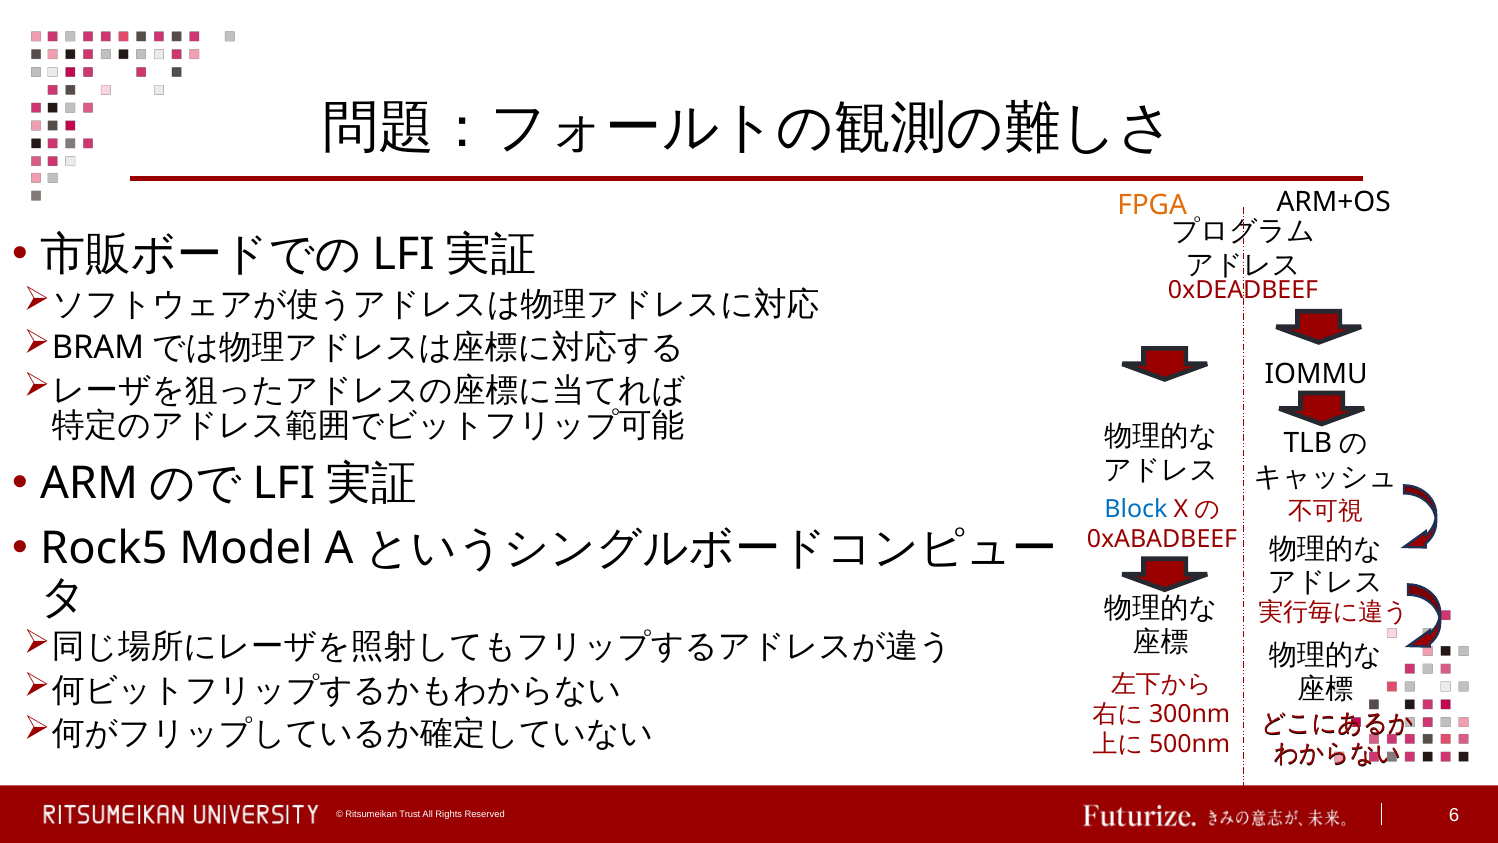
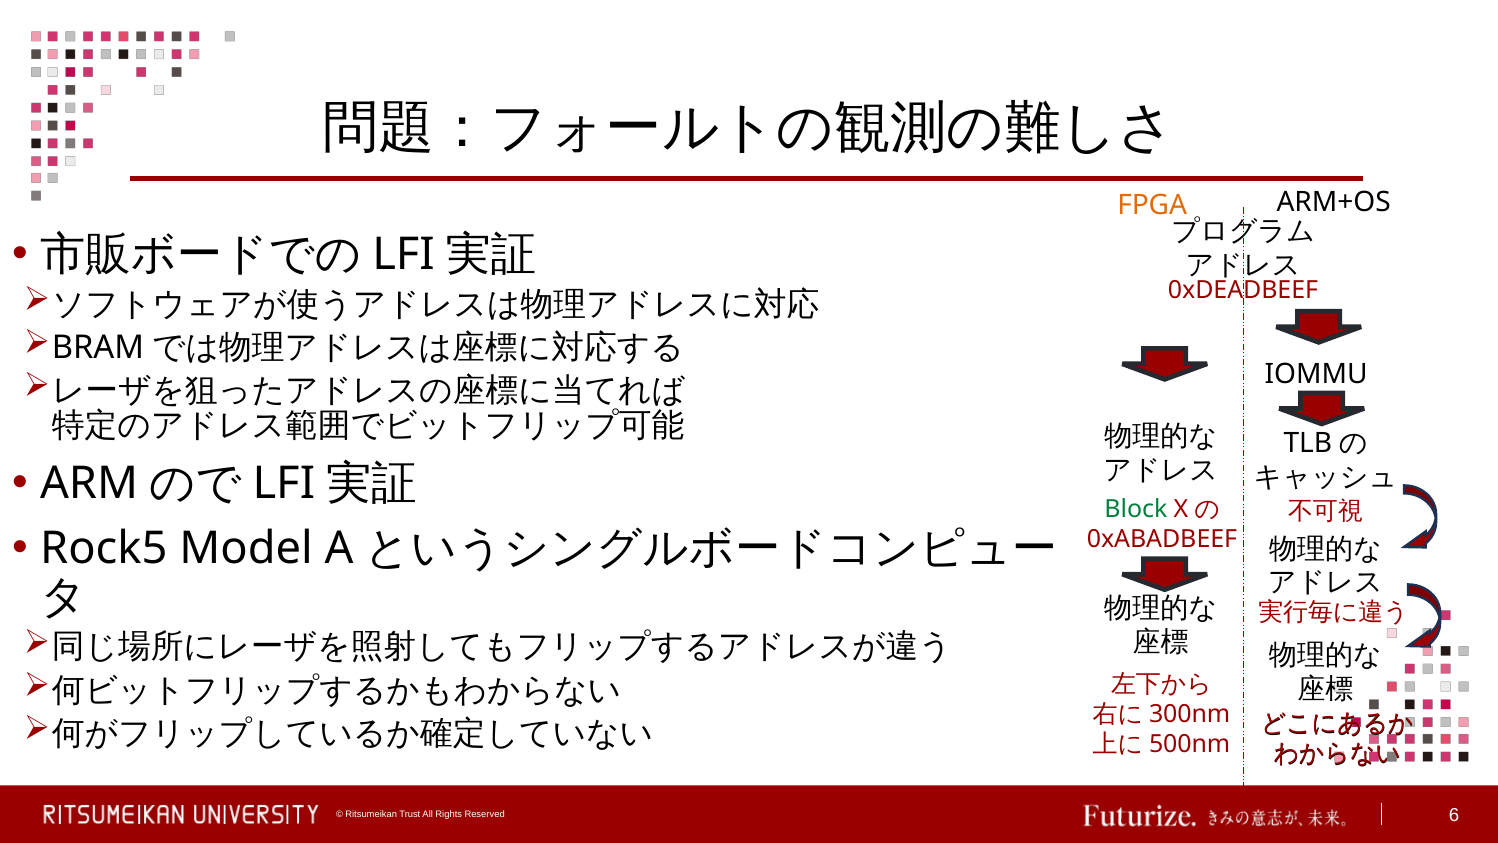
Block colour: blue -> green
